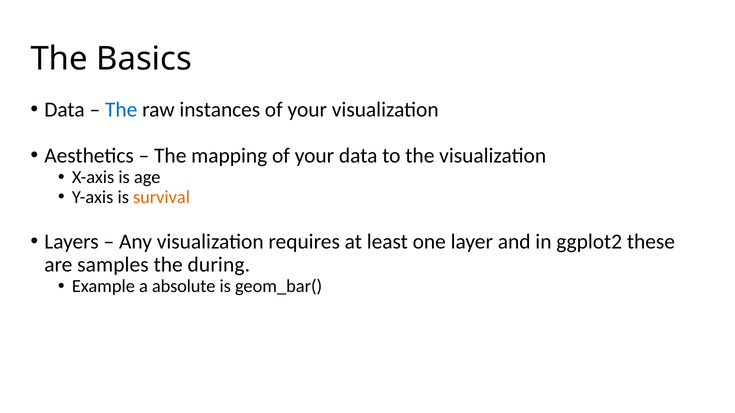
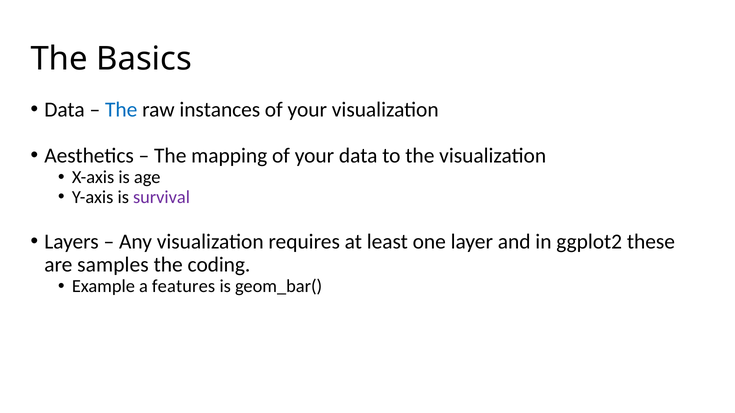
survival colour: orange -> purple
during: during -> coding
absolute: absolute -> features
